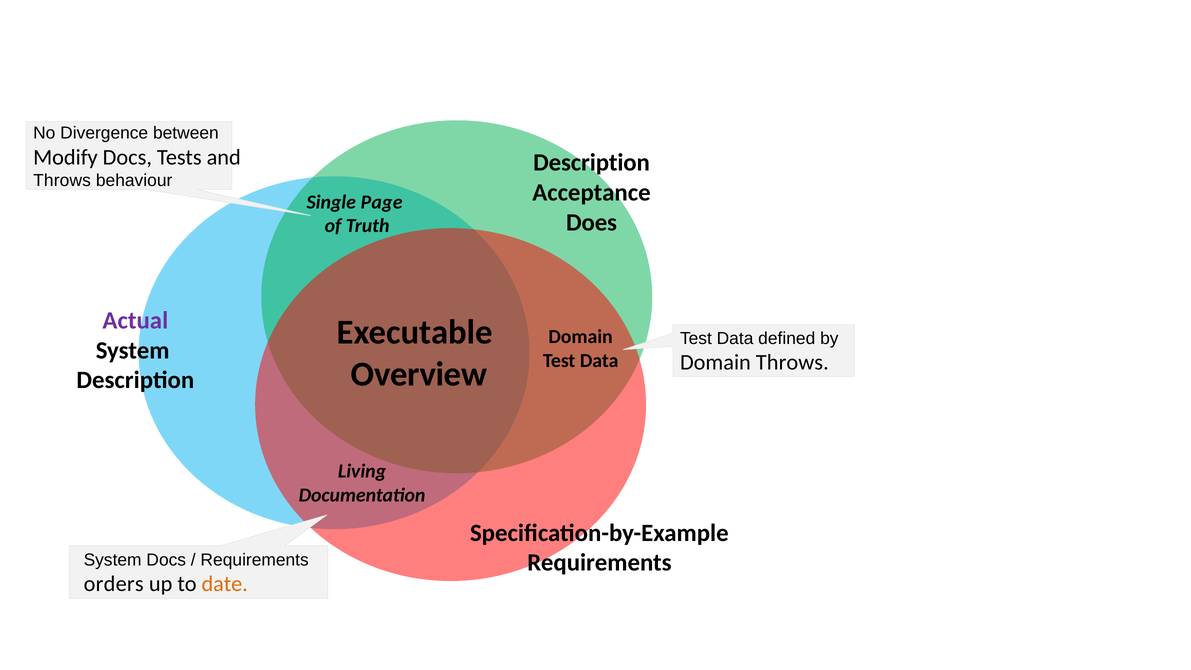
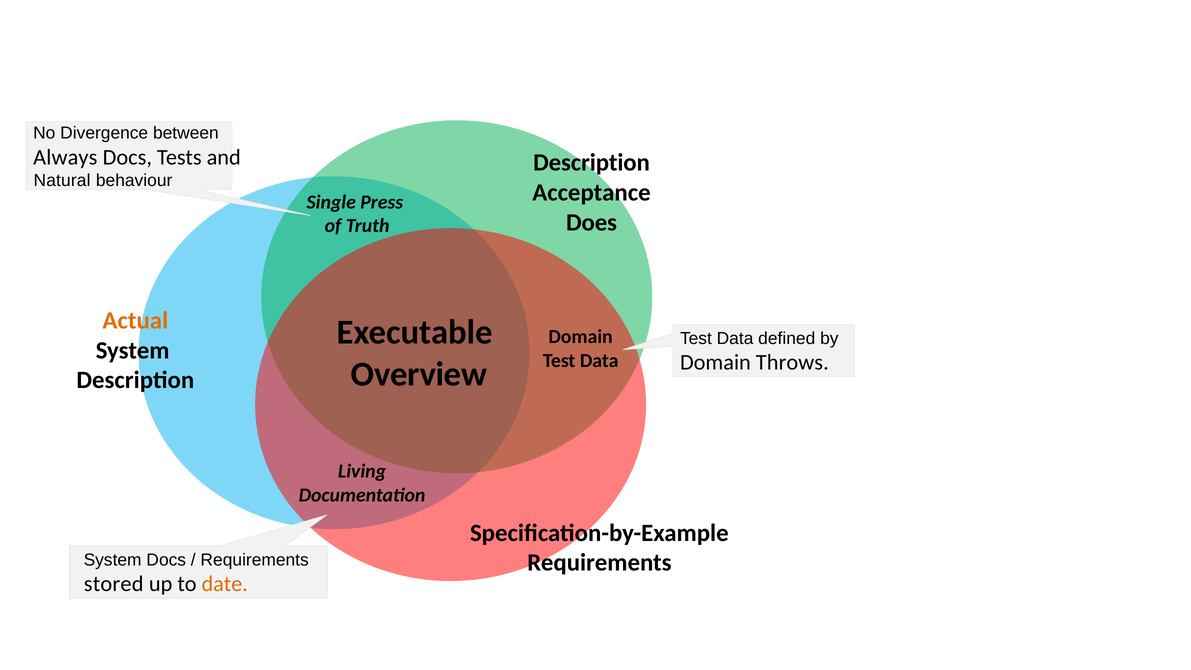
Modify: Modify -> Always
Throws at (62, 181): Throws -> Natural
Page: Page -> Press
Actual colour: purple -> orange
orders: orders -> stored
